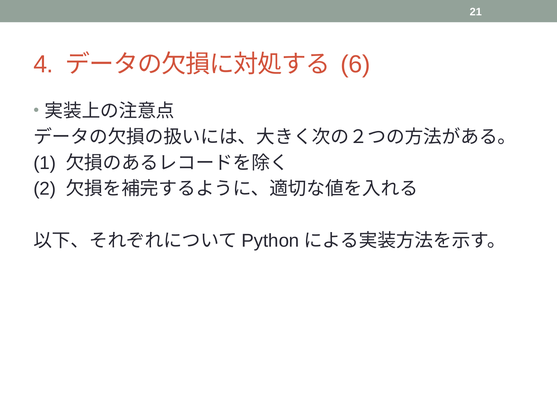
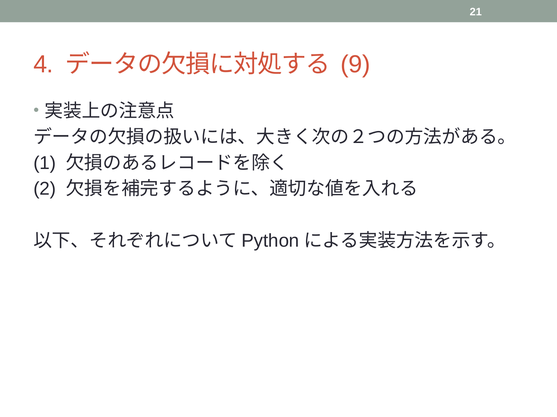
6: 6 -> 9
